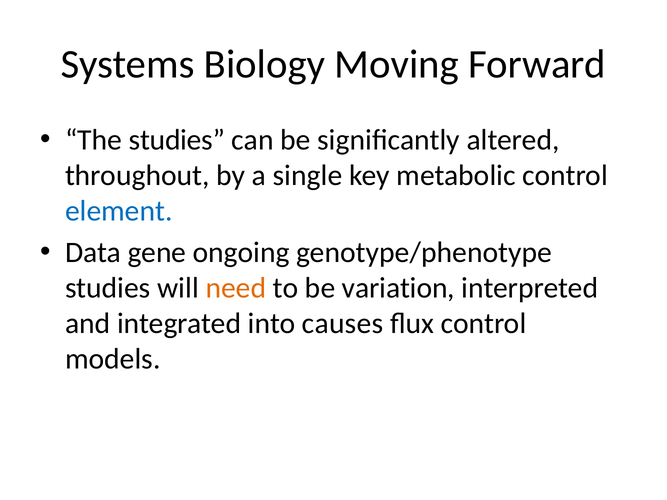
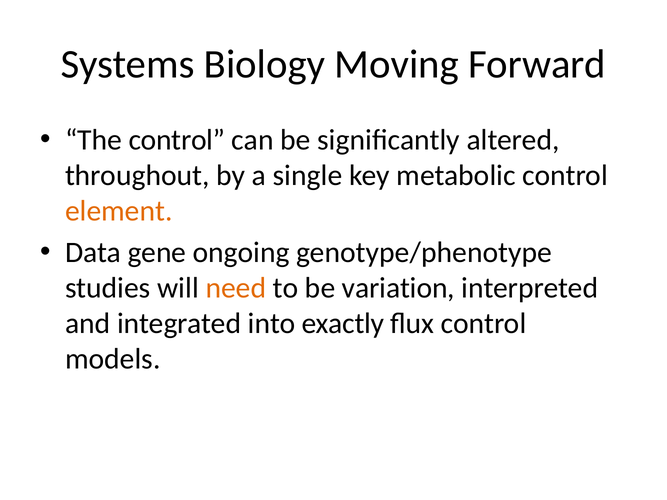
The studies: studies -> control
element colour: blue -> orange
causes: causes -> exactly
